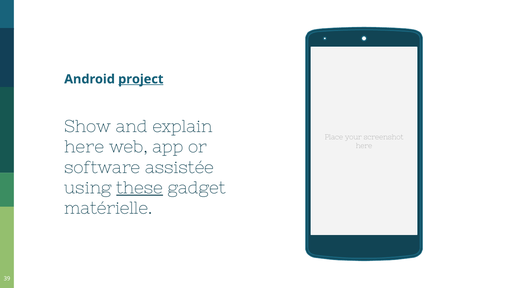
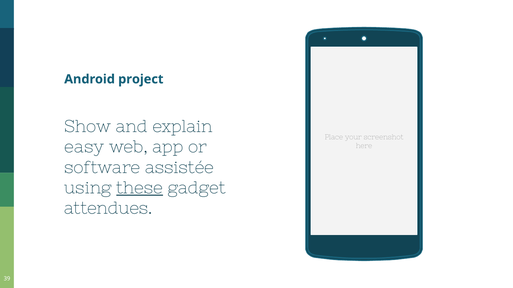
project underline: present -> none
here at (84, 147): here -> easy
matérielle: matérielle -> attendues
